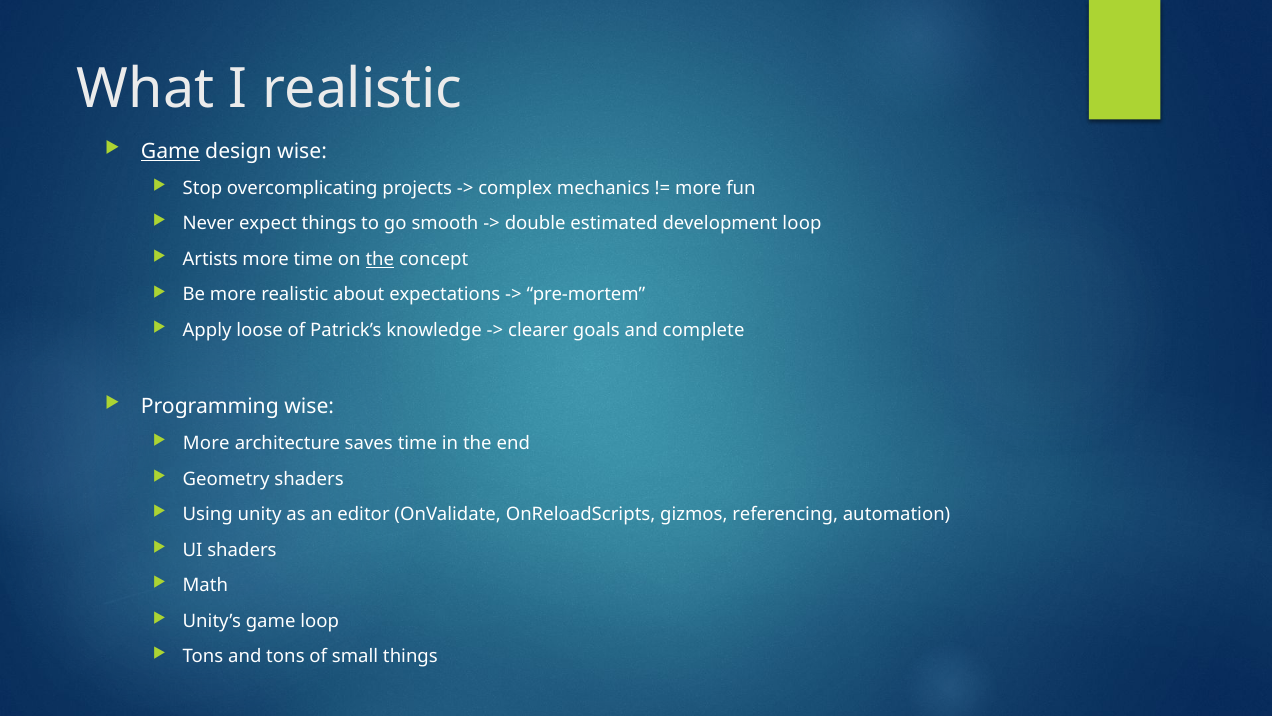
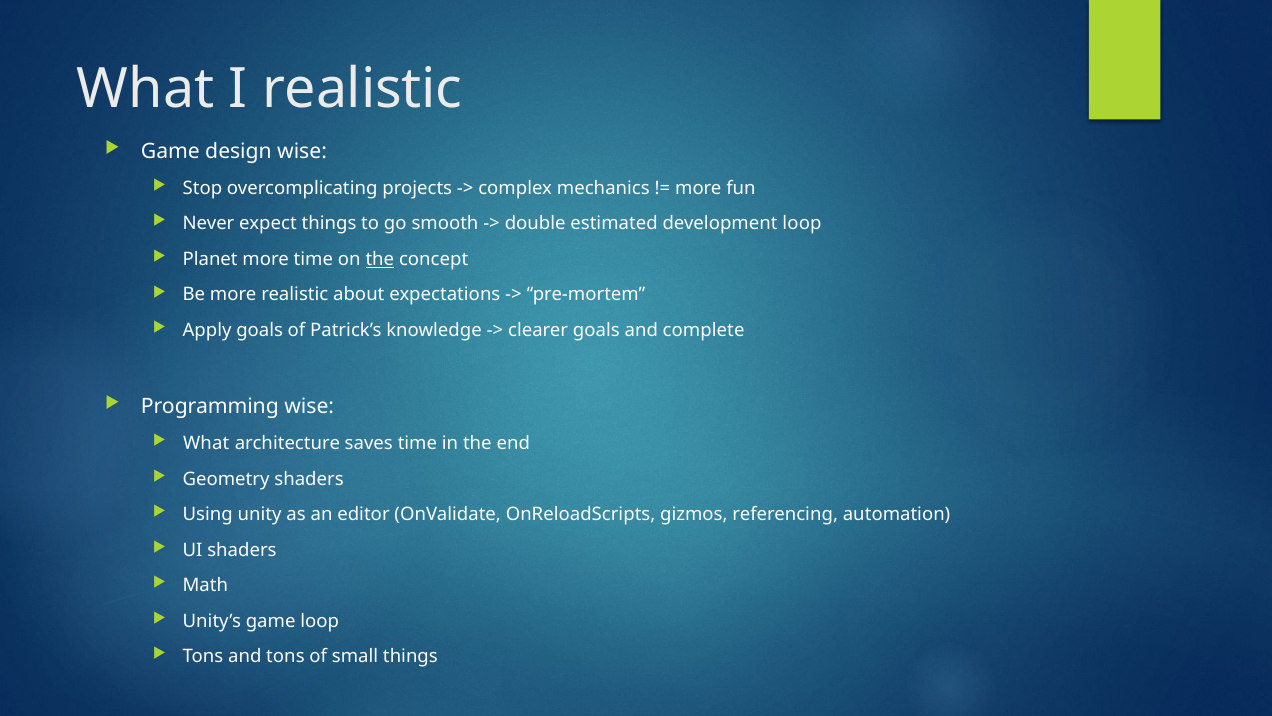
Game at (170, 151) underline: present -> none
Artists: Artists -> Planet
Apply loose: loose -> goals
More at (206, 443): More -> What
